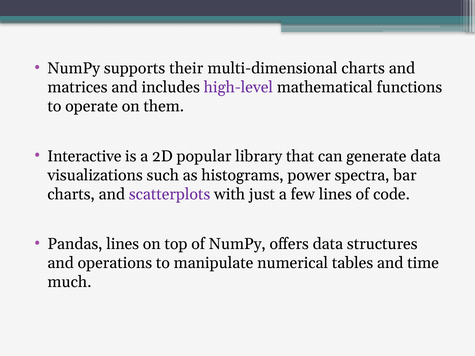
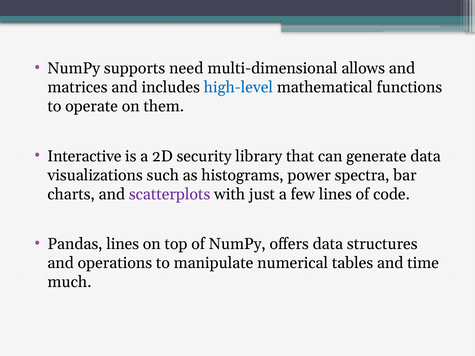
their: their -> need
multi-dimensional charts: charts -> allows
high-level colour: purple -> blue
popular: popular -> security
